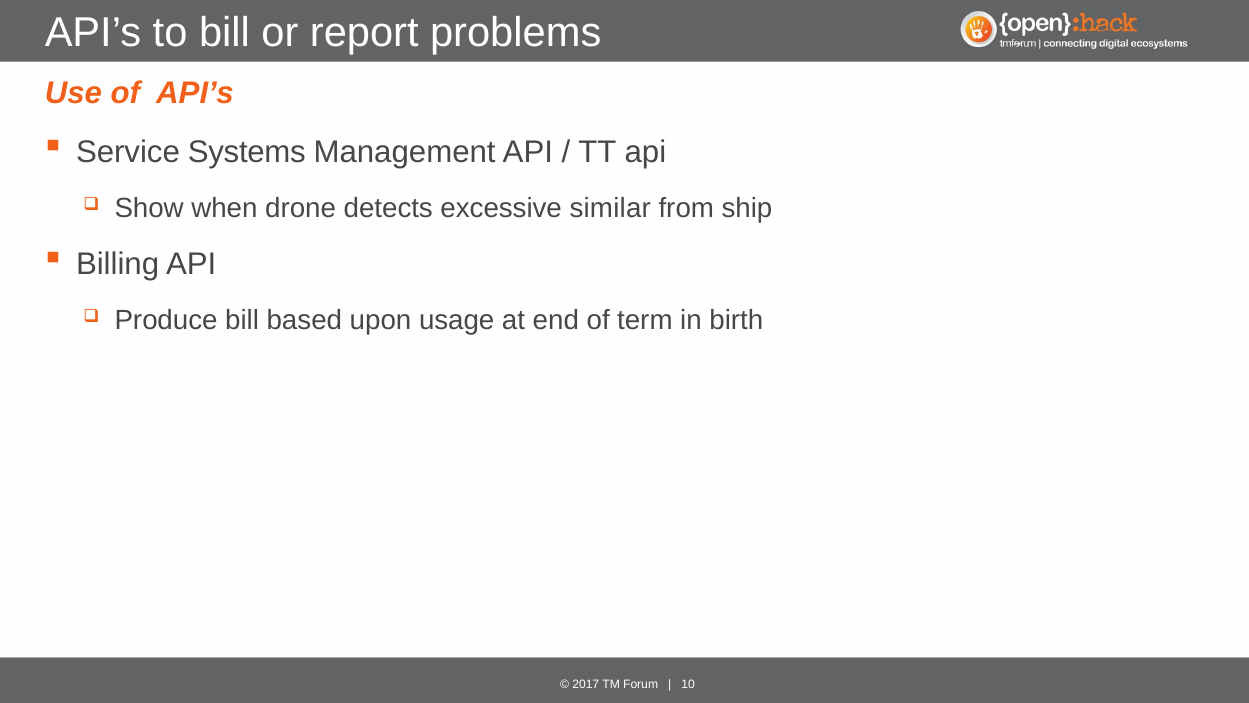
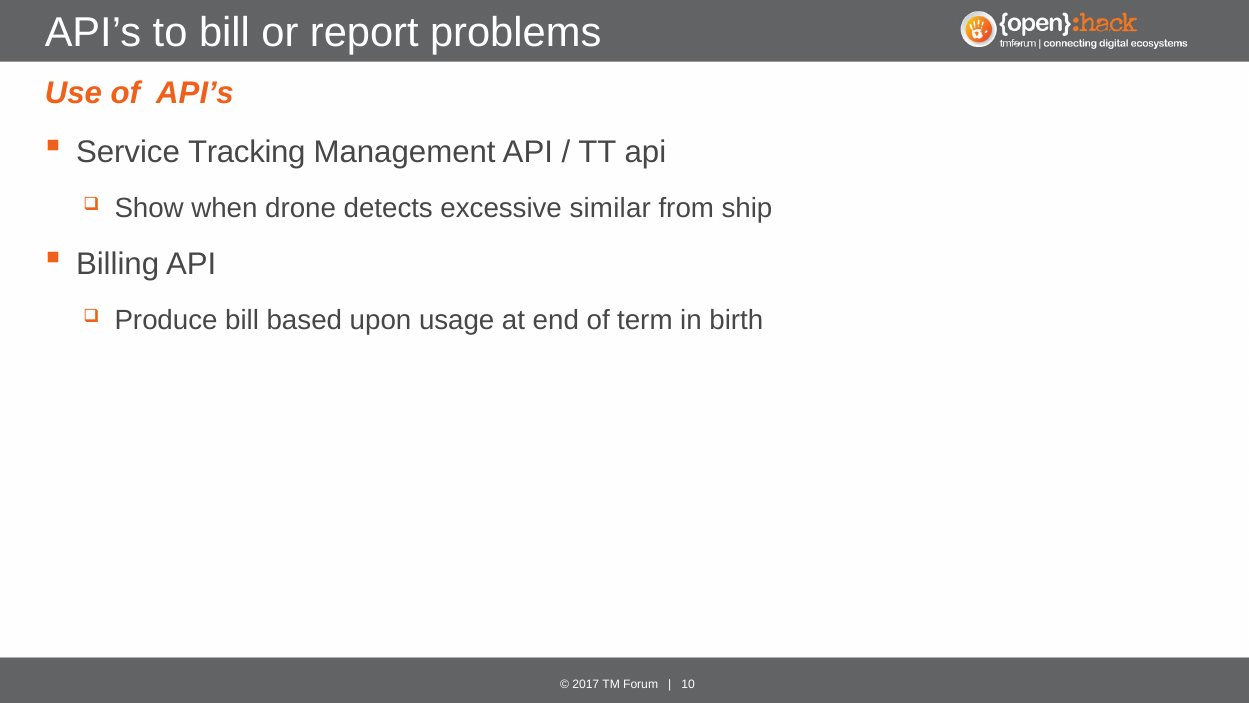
Systems: Systems -> Tracking
